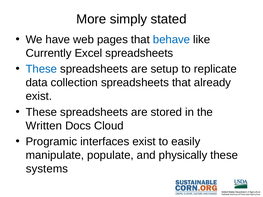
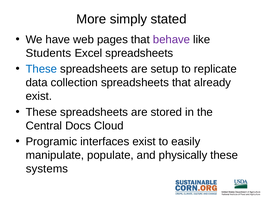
behave colour: blue -> purple
Currently: Currently -> Students
Written: Written -> Central
